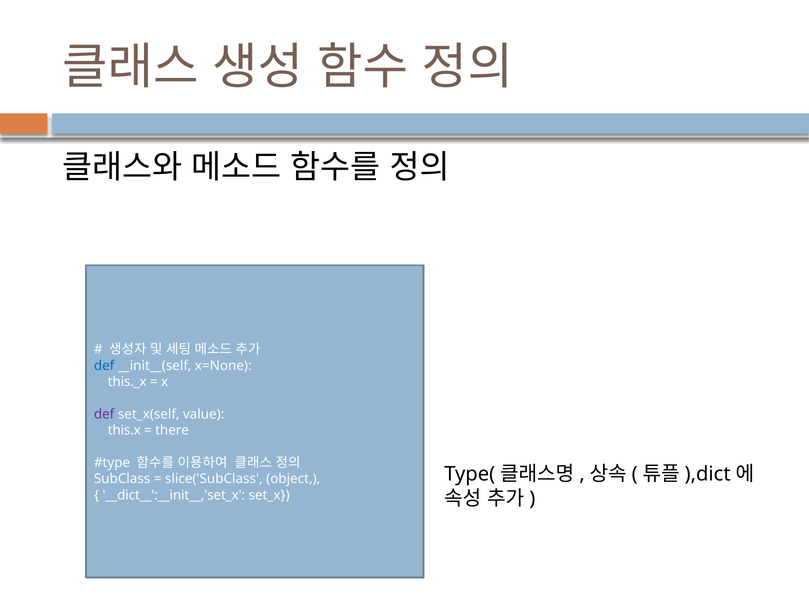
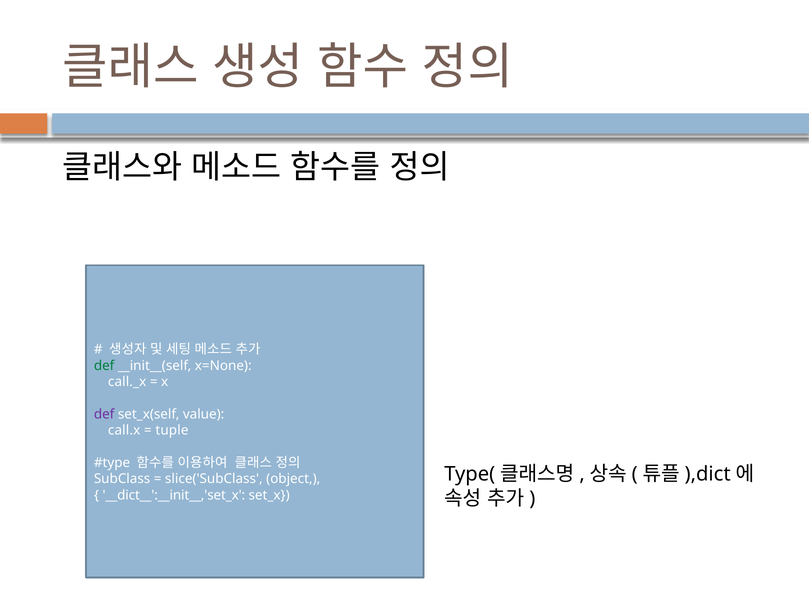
def at (104, 366) colour: blue -> green
this._x: this._x -> call._x
this.x: this.x -> call.x
there: there -> tuple
